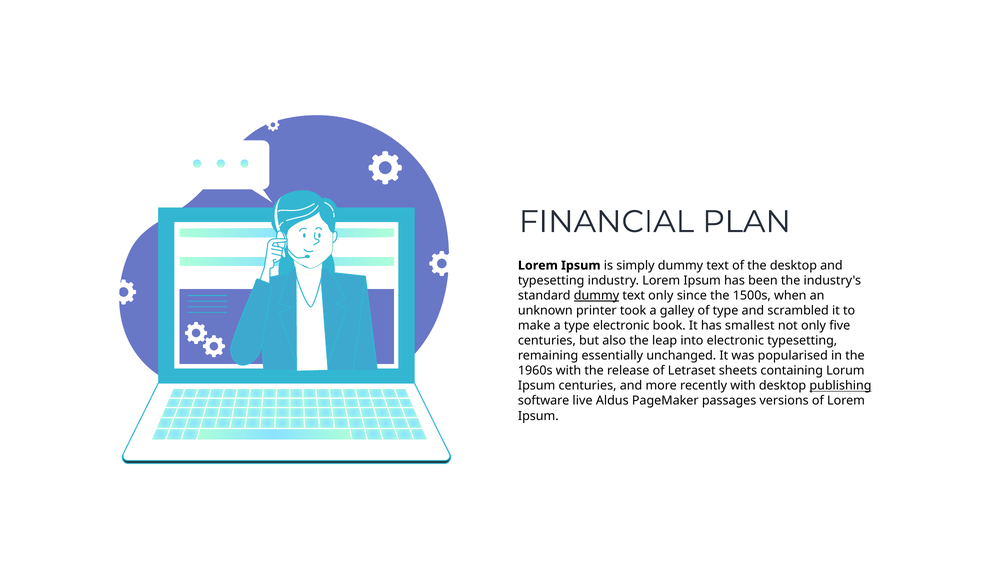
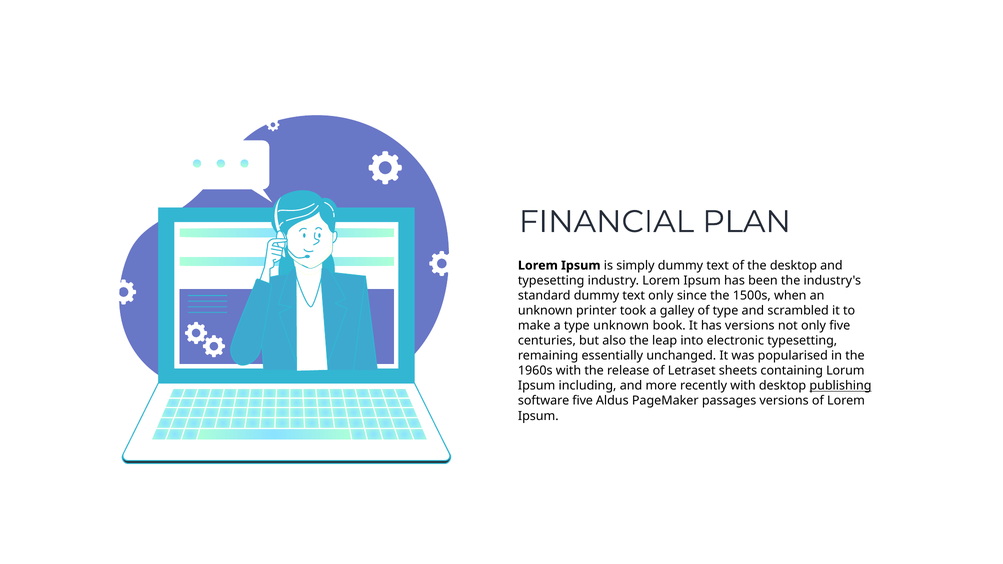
dummy at (597, 296) underline: present -> none
type electronic: electronic -> unknown
has smallest: smallest -> versions
Ipsum centuries: centuries -> including
software live: live -> five
